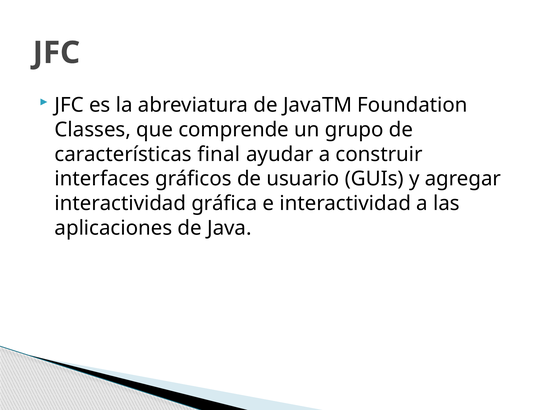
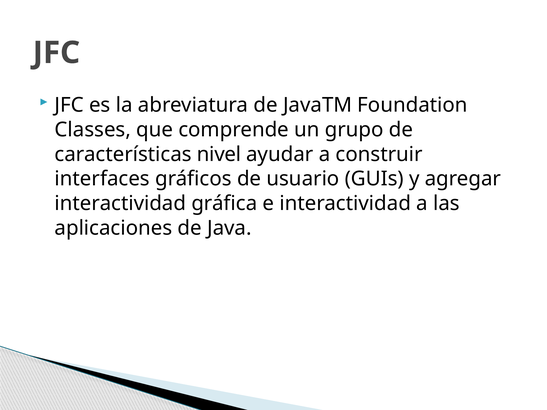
final: final -> nivel
